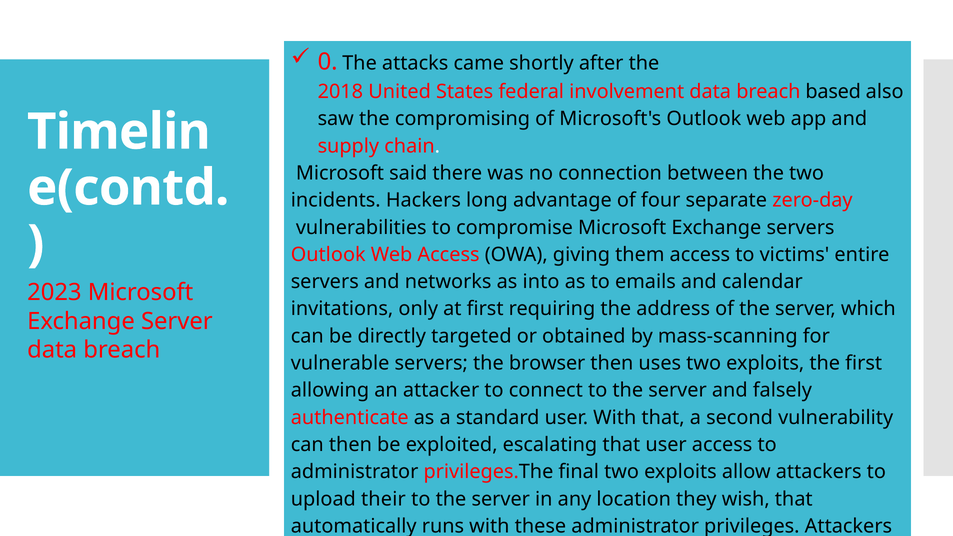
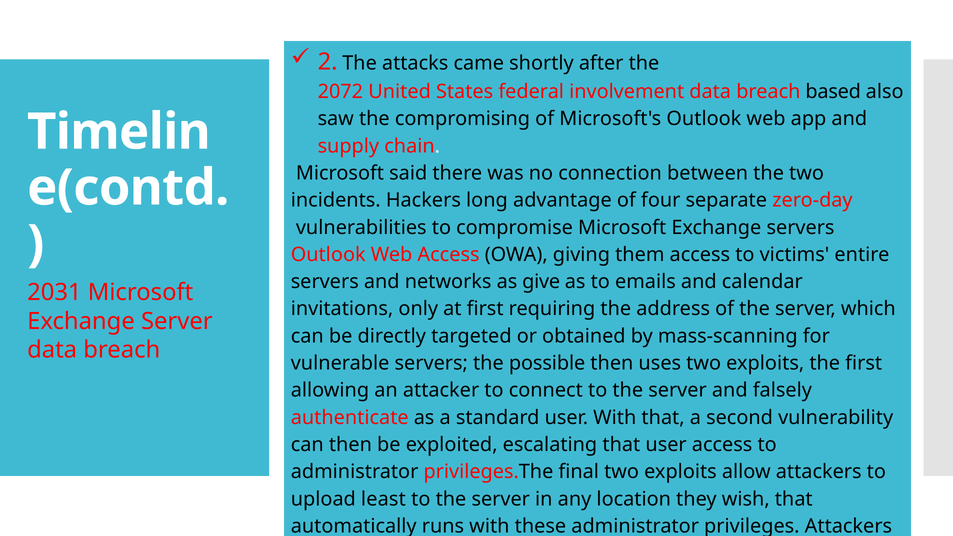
0: 0 -> 2
2018: 2018 -> 2072
into: into -> give
2023: 2023 -> 2031
browser: browser -> possible
their: their -> least
